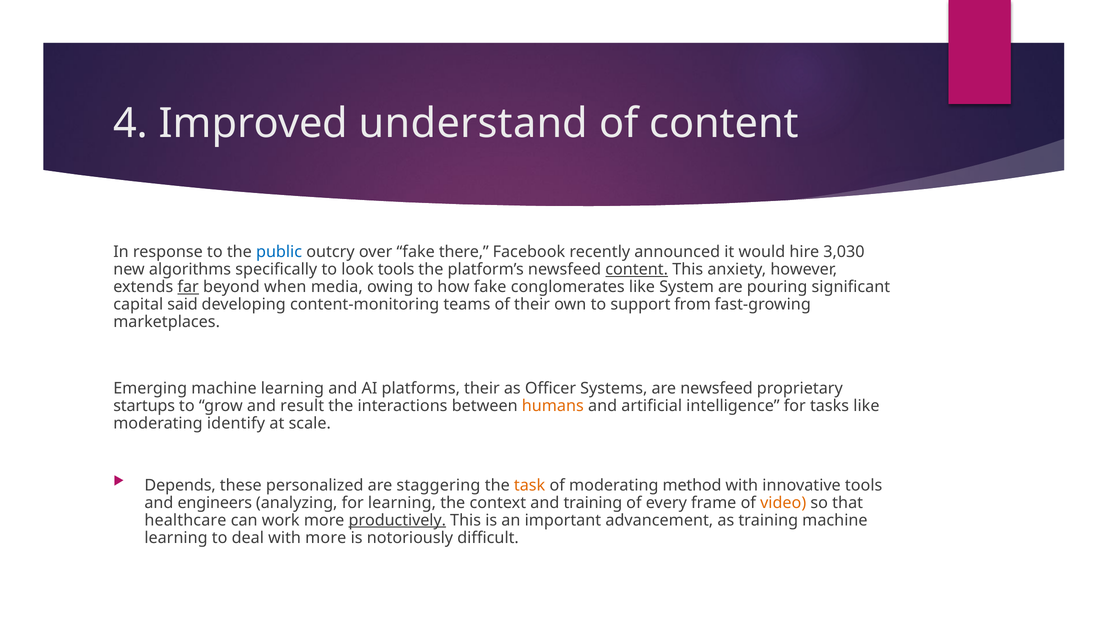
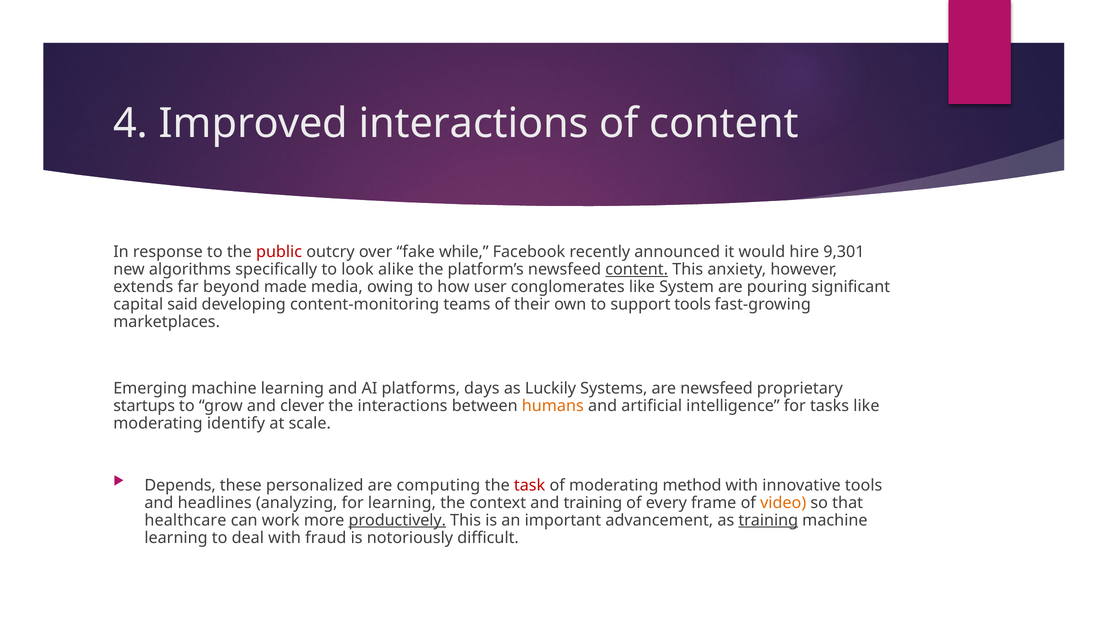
Improved understand: understand -> interactions
public colour: blue -> red
there: there -> while
3,030: 3,030 -> 9,301
look tools: tools -> alike
far underline: present -> none
when: when -> made
how fake: fake -> user
support from: from -> tools
platforms their: their -> days
Officer: Officer -> Luckily
result: result -> clever
staggering: staggering -> computing
task colour: orange -> red
engineers: engineers -> headlines
training at (768, 520) underline: none -> present
with more: more -> fraud
